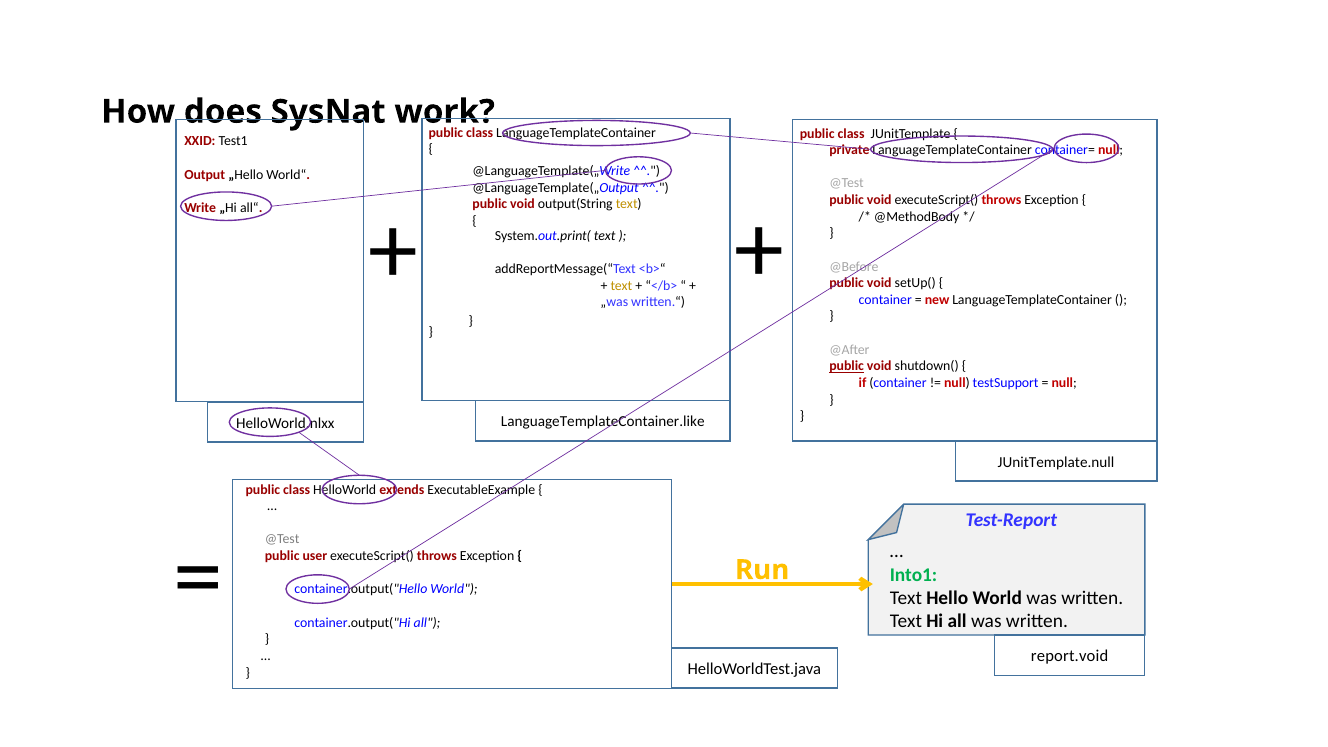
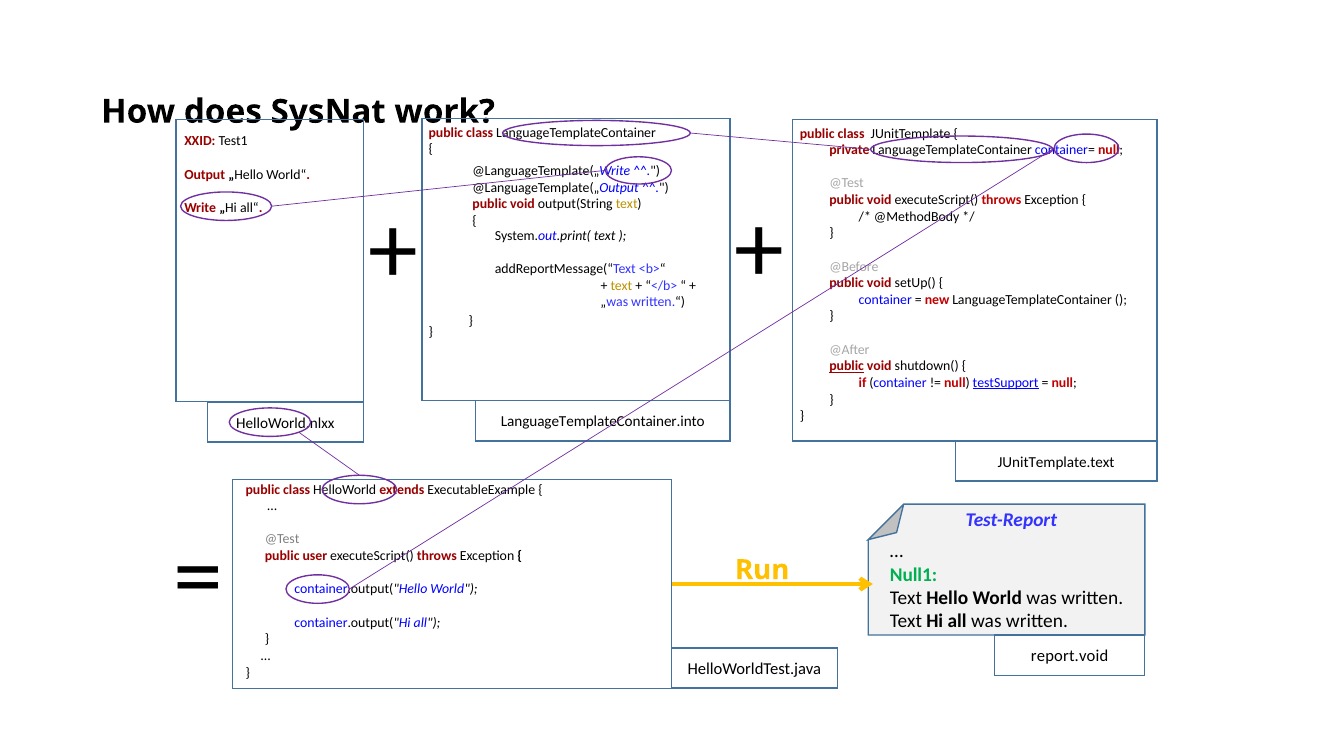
testSupport underline: none -> present
LanguageTemplateContainer.like: LanguageTemplateContainer.like -> LanguageTemplateContainer.into
JUnitTemplate.null: JUnitTemplate.null -> JUnitTemplate.text
Into1: Into1 -> Null1
